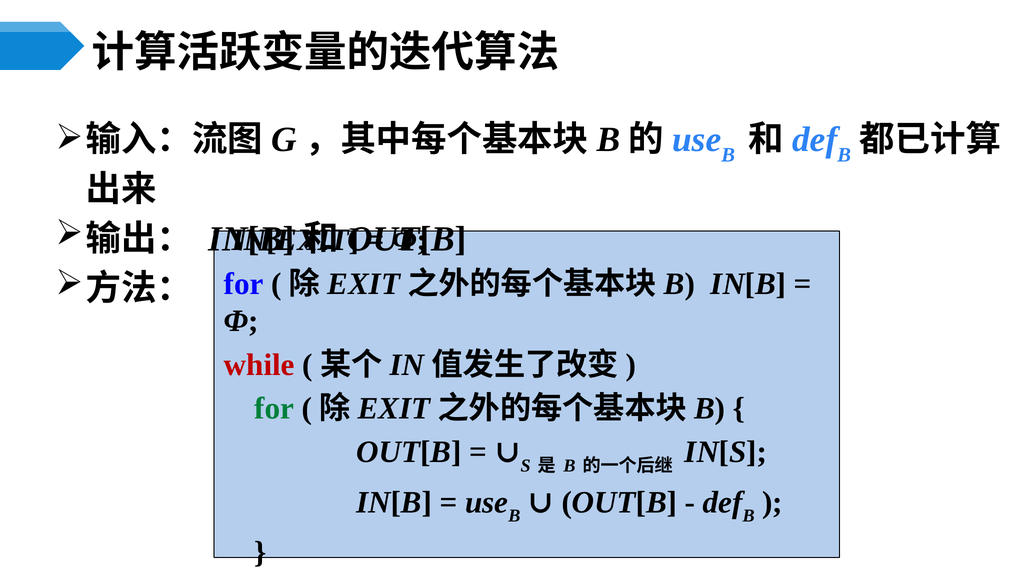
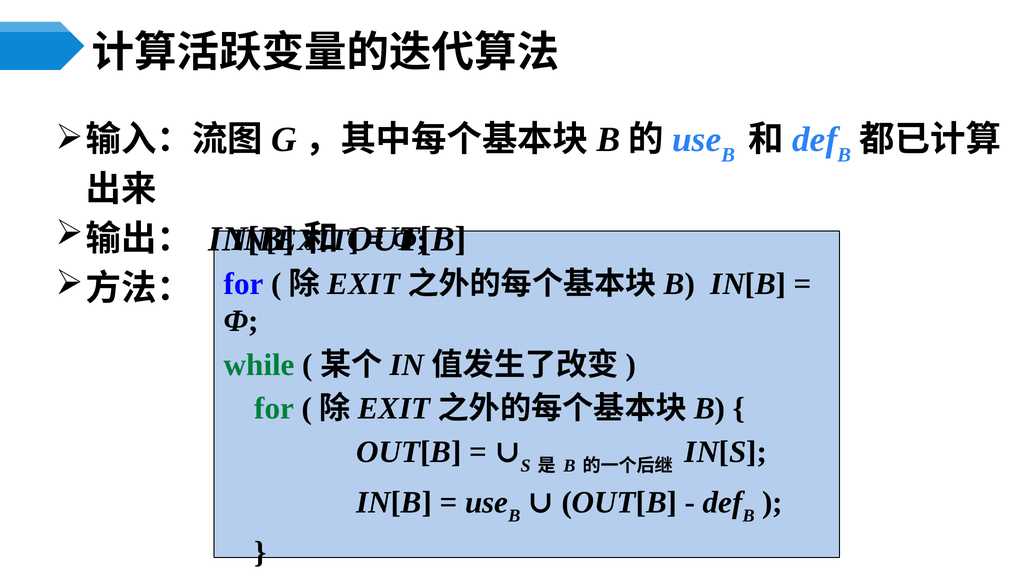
while colour: red -> green
